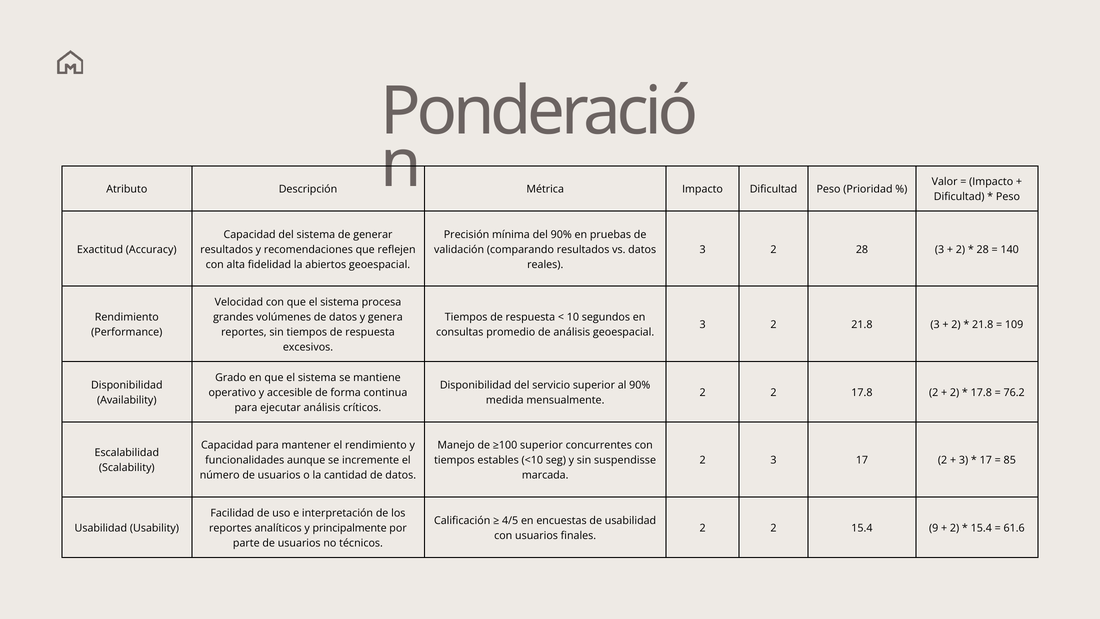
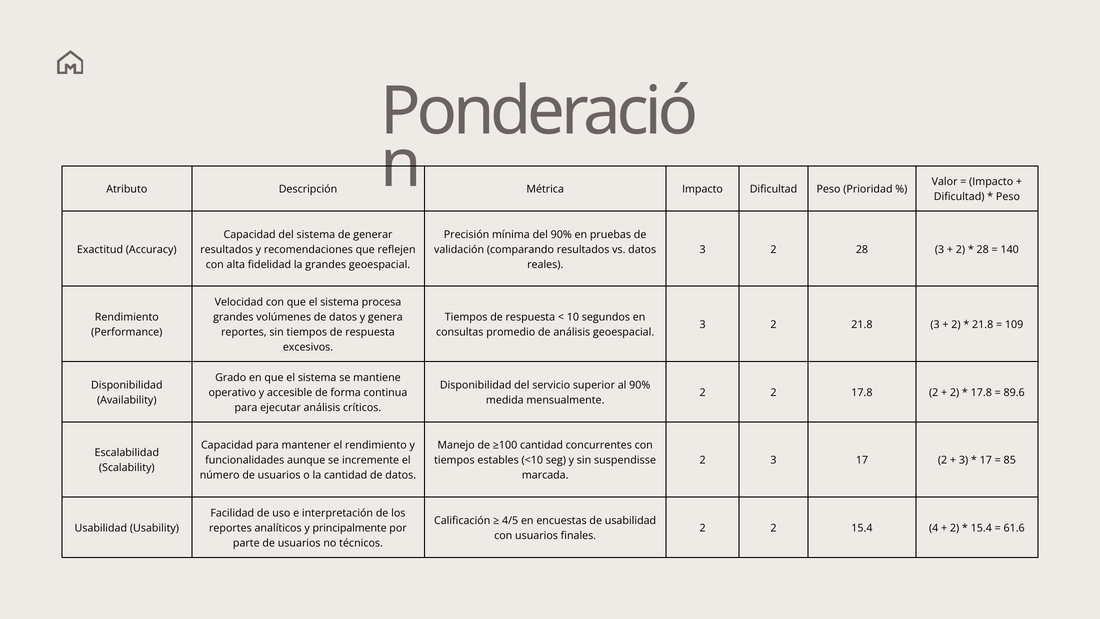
la abiertos: abiertos -> grandes
76.2: 76.2 -> 89.6
≥100 superior: superior -> cantidad
9: 9 -> 4
